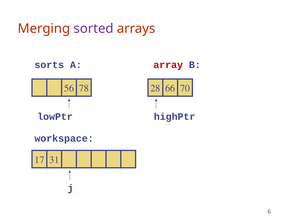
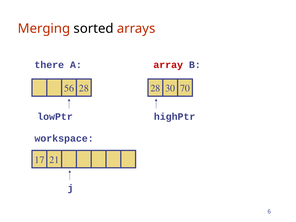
sorted colour: purple -> black
sorts: sorts -> there
56 78: 78 -> 28
66: 66 -> 30
31: 31 -> 21
